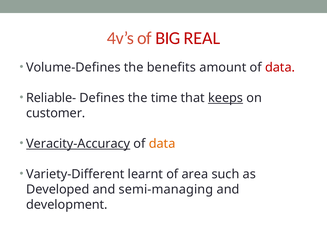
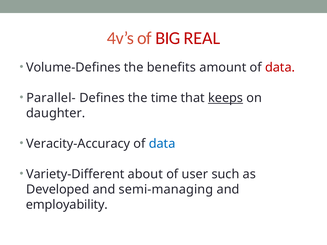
Reliable-: Reliable- -> Parallel-
customer: customer -> daughter
Veracity-Accuracy underline: present -> none
data at (162, 144) colour: orange -> blue
learnt: learnt -> about
area: area -> user
development: development -> employability
